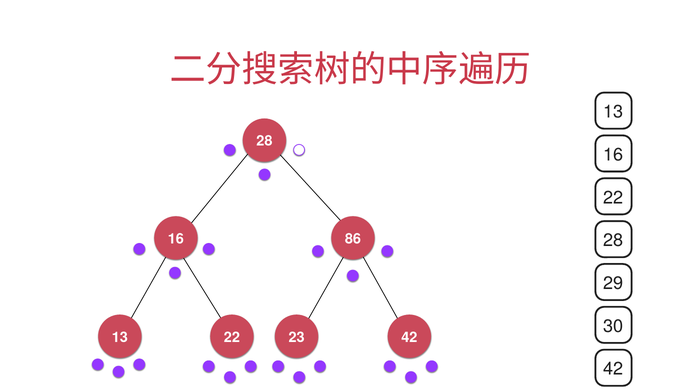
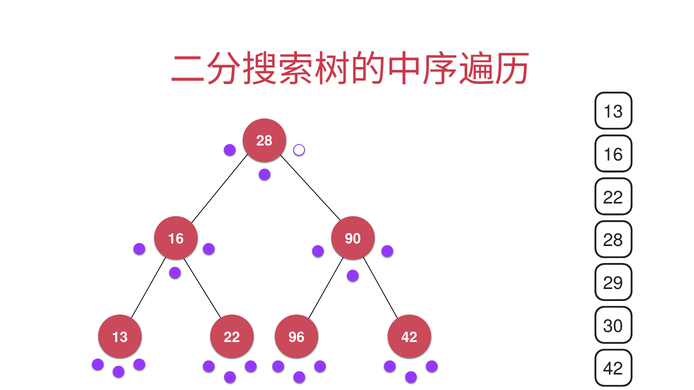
86: 86 -> 90
23: 23 -> 96
